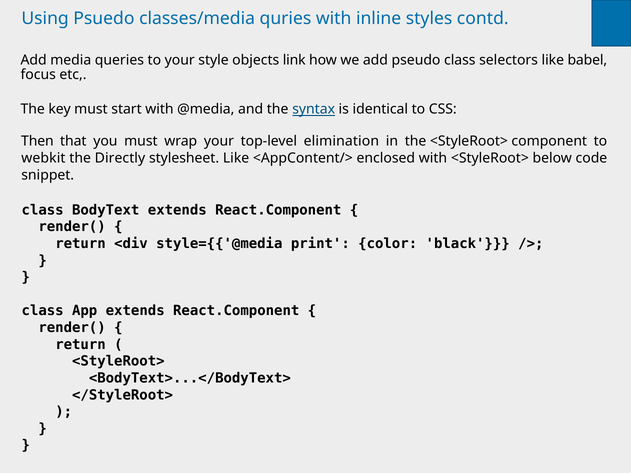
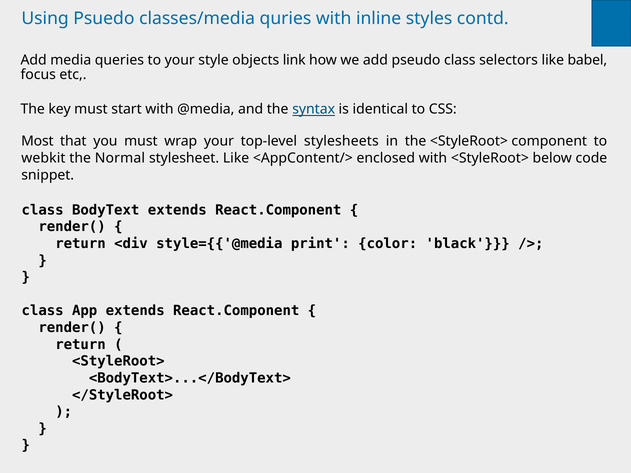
Then: Then -> Most
elimination: elimination -> stylesheets
Directly: Directly -> Normal
